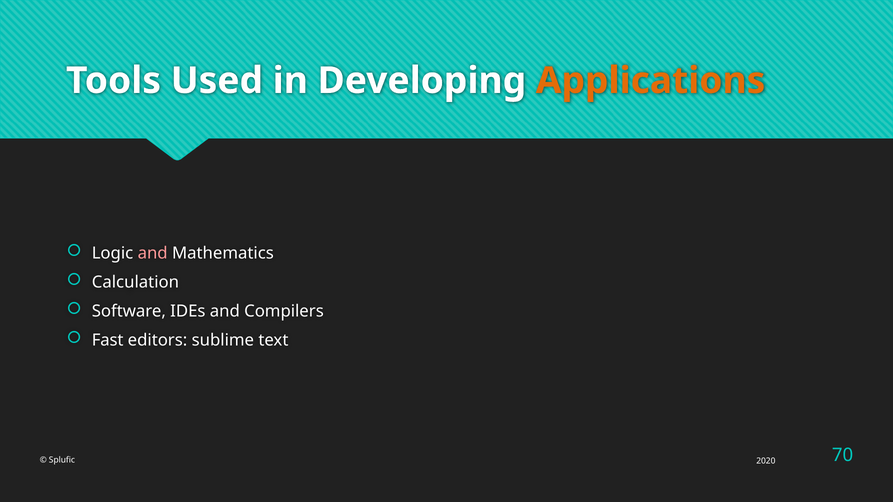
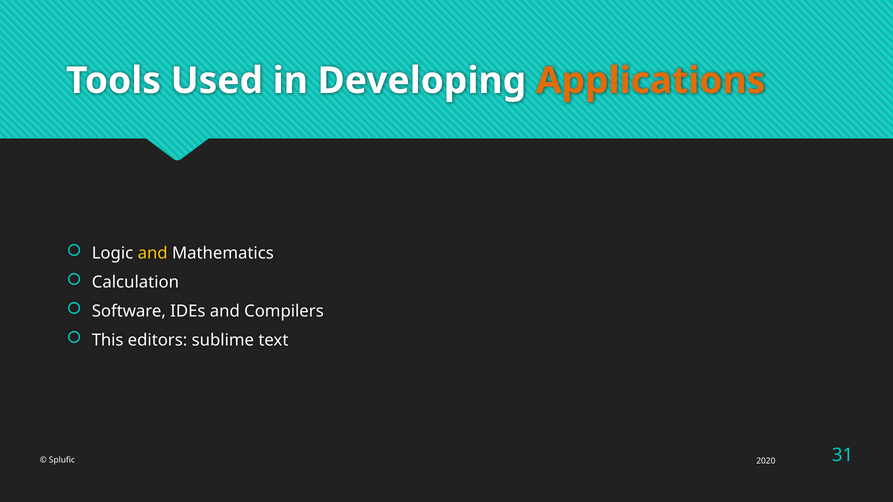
and at (153, 254) colour: pink -> yellow
Fast: Fast -> This
70: 70 -> 31
